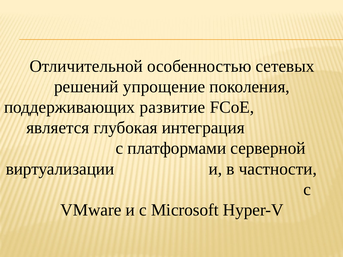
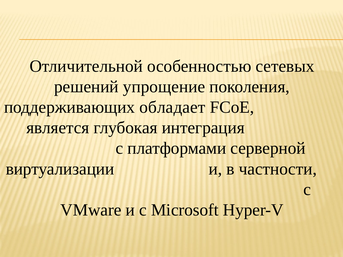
развитие: развитие -> обладает
